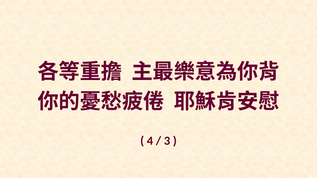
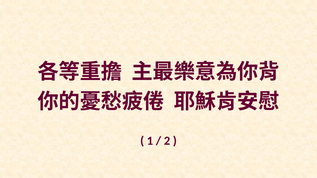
4: 4 -> 1
3: 3 -> 2
